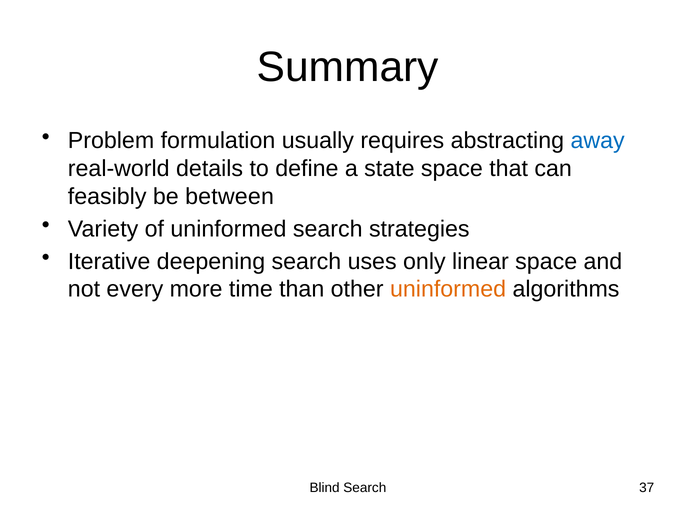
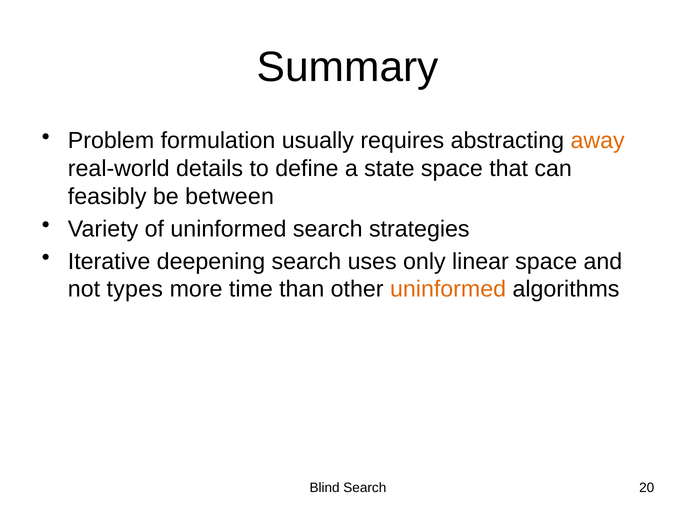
away colour: blue -> orange
every: every -> types
37: 37 -> 20
